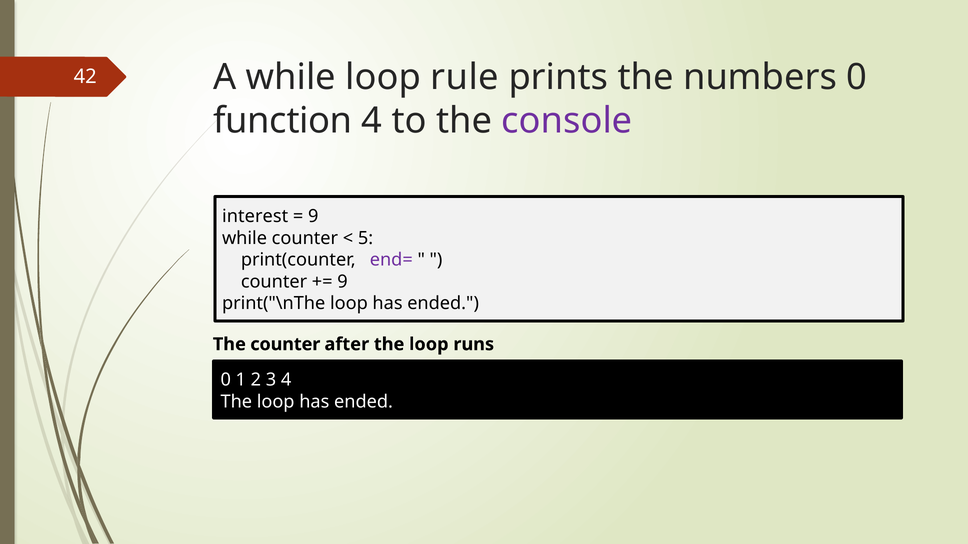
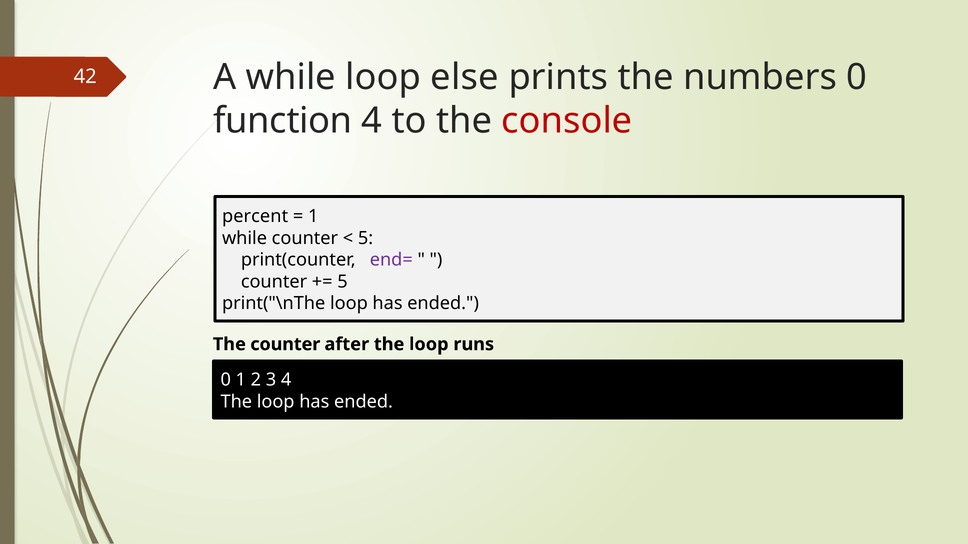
rule: rule -> else
console colour: purple -> red
interest: interest -> percent
9 at (313, 217): 9 -> 1
9 at (343, 282): 9 -> 5
